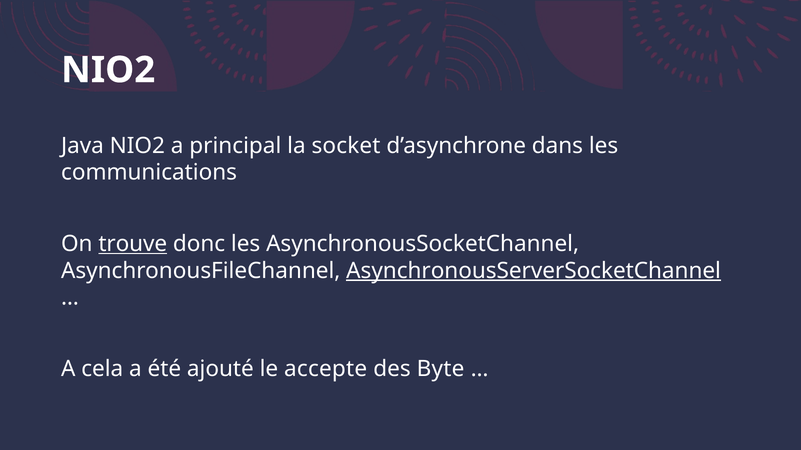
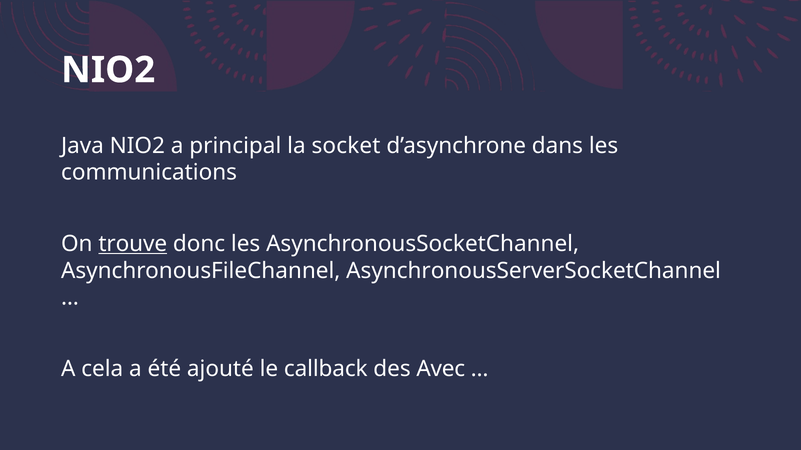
AsynchronousServerSocketChannel underline: present -> none
accepte: accepte -> callback
Byte: Byte -> Avec
